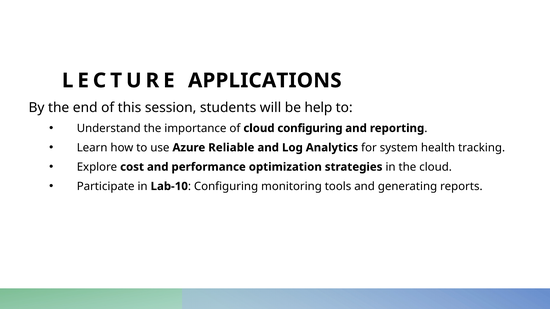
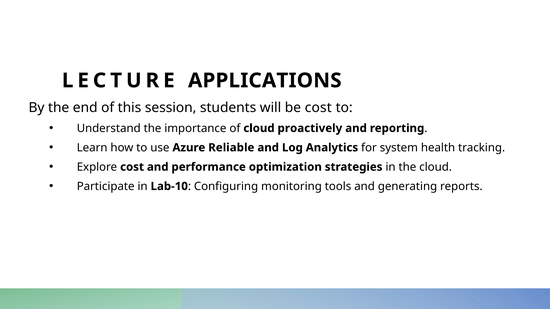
be help: help -> cost
cloud configuring: configuring -> proactively
